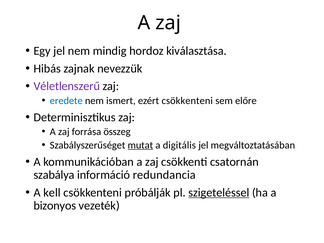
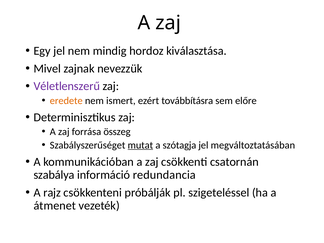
Hibás: Hibás -> Mivel
eredete colour: blue -> orange
ezért csökkenteni: csökkenteni -> továbbításra
digitális: digitális -> szótagja
kell: kell -> rajz
szigeteléssel underline: present -> none
bizonyos: bizonyos -> átmenet
